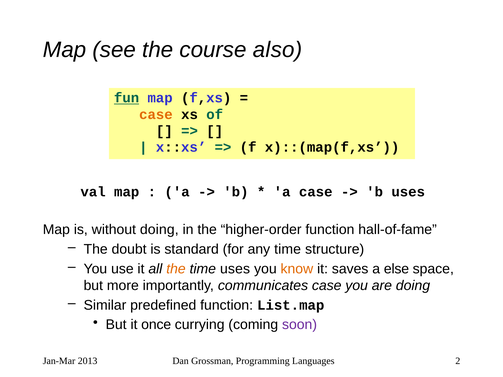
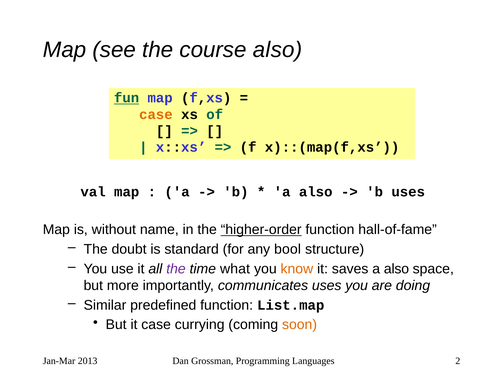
case at (316, 192): case -> also
without doing: doing -> name
higher-order underline: none -> present
any time: time -> bool
the at (176, 269) colour: orange -> purple
time uses: uses -> what
saves a else: else -> also
communicates case: case -> uses
it once: once -> case
soon colour: purple -> orange
